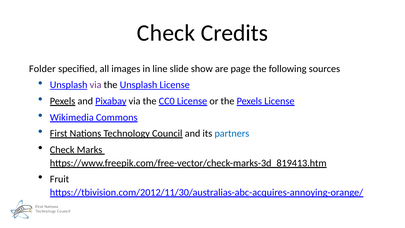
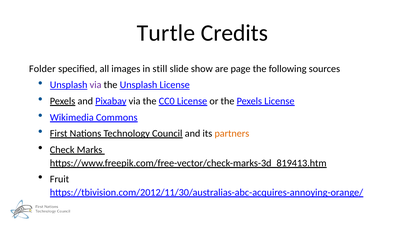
Check at (166, 33): Check -> Turtle
line: line -> still
partners colour: blue -> orange
